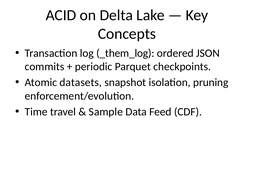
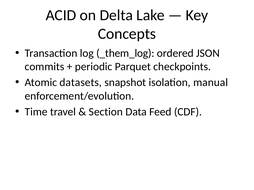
pruning: pruning -> manual
Sample: Sample -> Section
